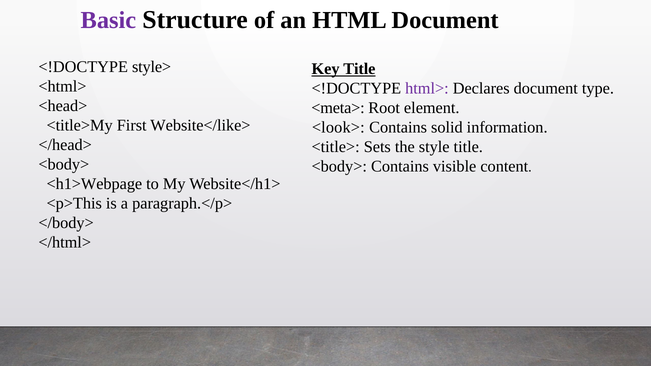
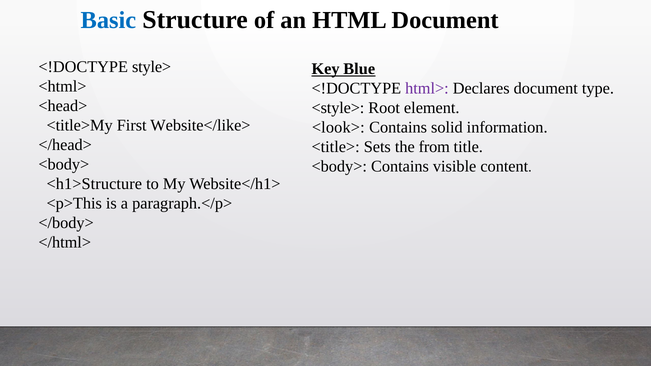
Basic colour: purple -> blue
Key Title: Title -> Blue
<meta>: <meta> -> <style>
style: style -> from
<h1>Webpage: <h1>Webpage -> <h1>Structure
